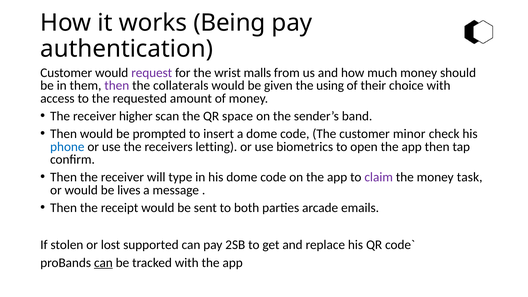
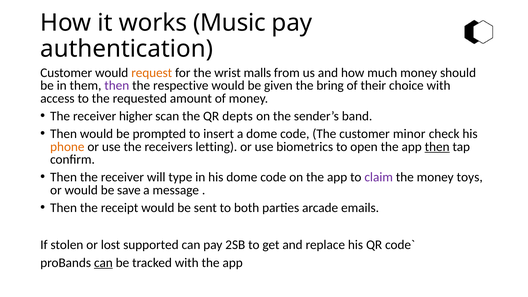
Being: Being -> Music
request colour: purple -> orange
collaterals: collaterals -> respective
using: using -> bring
space: space -> depts
phone colour: blue -> orange
then at (437, 147) underline: none -> present
task: task -> toys
lives: lives -> save
